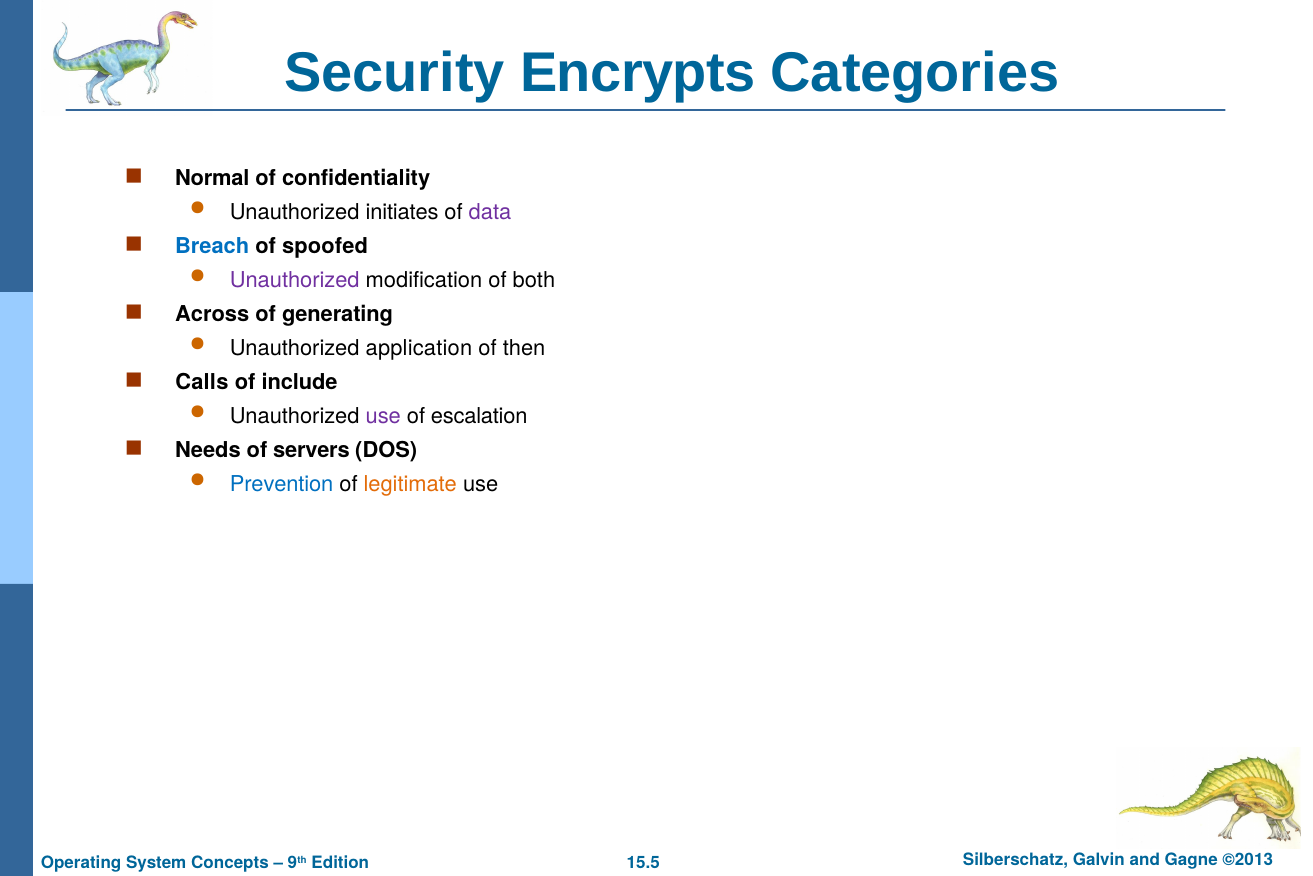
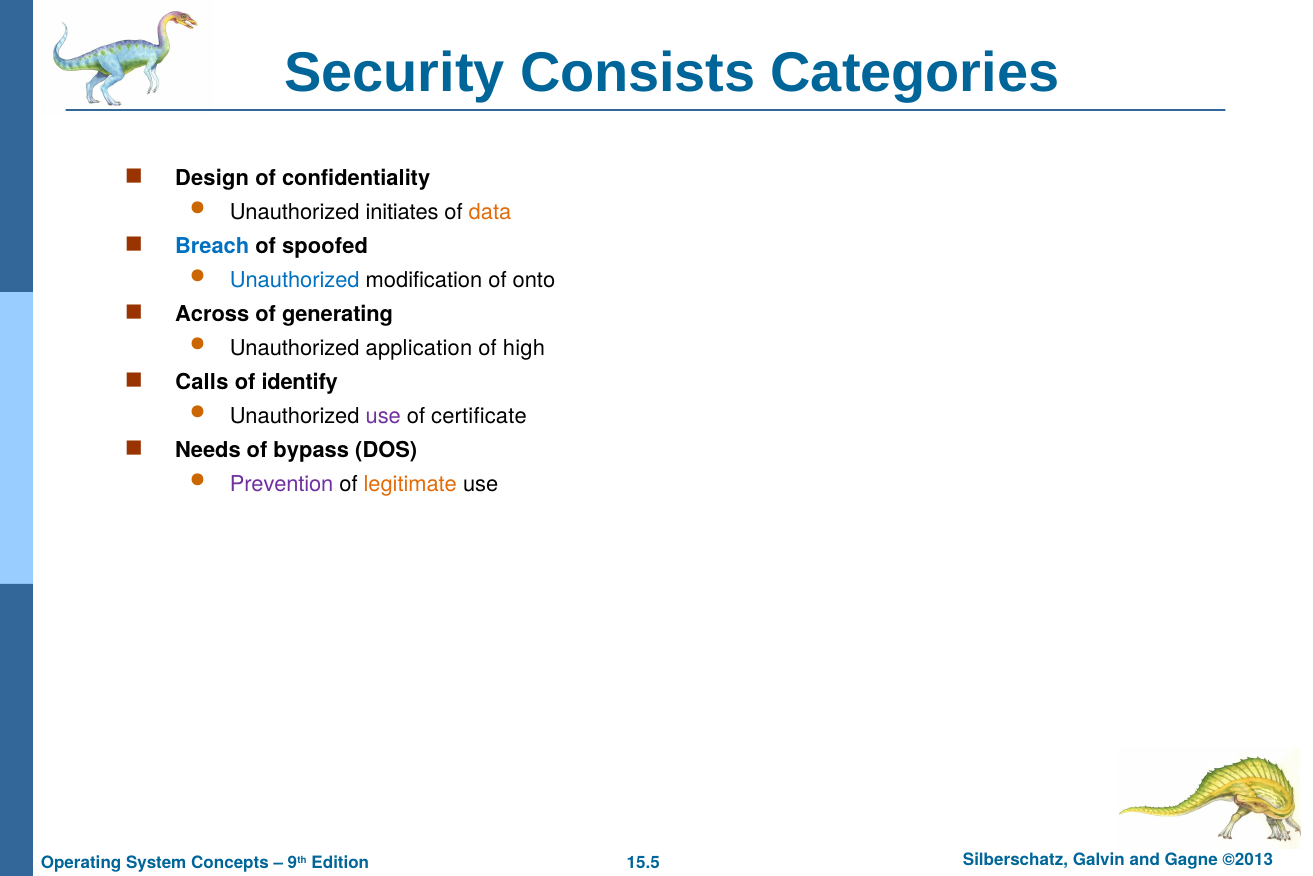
Encrypts: Encrypts -> Consists
Normal: Normal -> Design
data colour: purple -> orange
Unauthorized at (295, 280) colour: purple -> blue
both: both -> onto
then: then -> high
include: include -> identify
escalation: escalation -> certificate
servers: servers -> bypass
Prevention colour: blue -> purple
